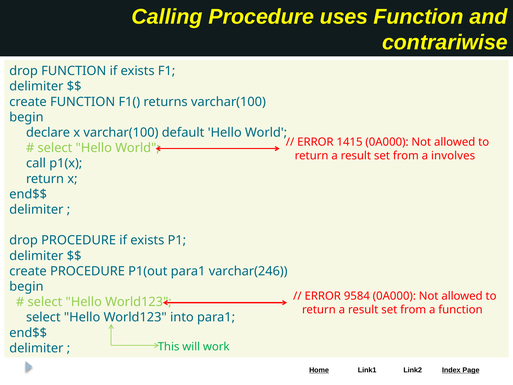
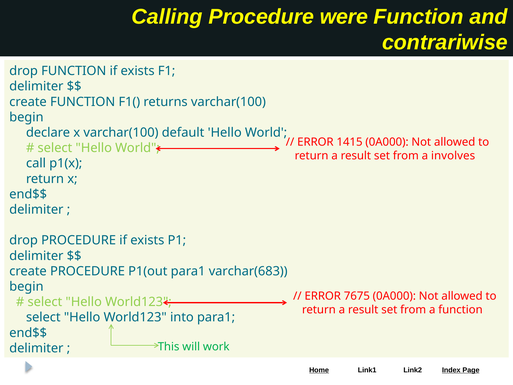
uses: uses -> were
varchar(246: varchar(246 -> varchar(683
9584: 9584 -> 7675
